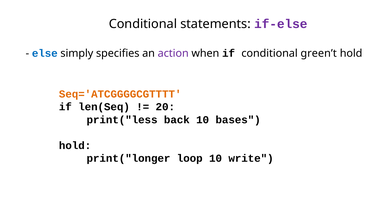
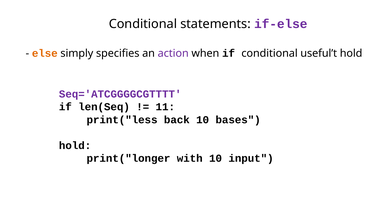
else colour: blue -> orange
green’t: green’t -> useful’t
Seq='ATCGGGGCGTTTT colour: orange -> purple
20: 20 -> 11
loop: loop -> with
write: write -> input
